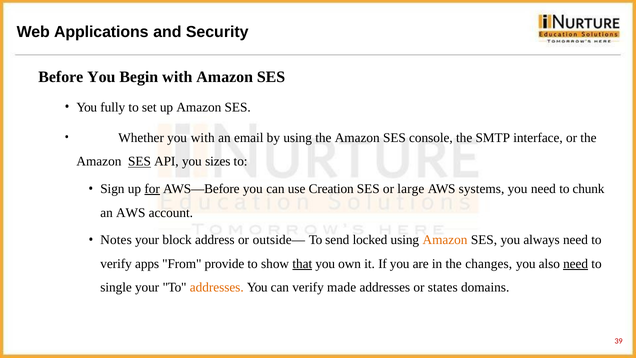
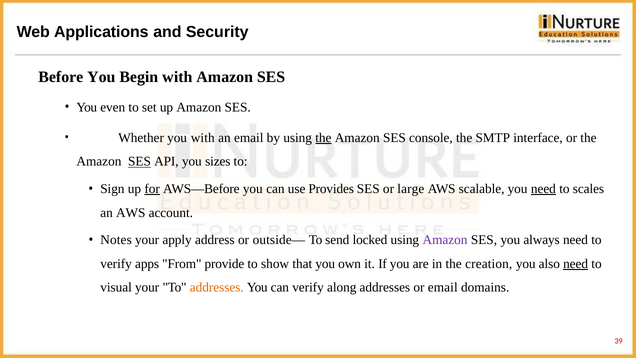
fully: fully -> even
the at (323, 138) underline: none -> present
Creation: Creation -> Provides
systems: systems -> scalable
need at (543, 189) underline: none -> present
chunk: chunk -> scales
block: block -> apply
Amazon at (445, 240) colour: orange -> purple
that underline: present -> none
changes: changes -> creation
single: single -> visual
made: made -> along
or states: states -> email
